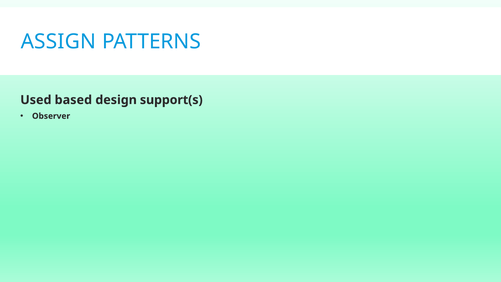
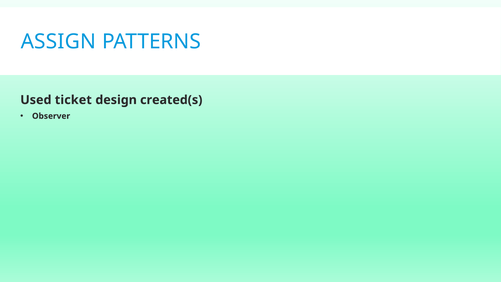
based: based -> ticket
support(s: support(s -> created(s
